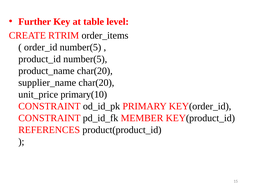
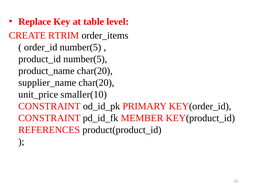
Further: Further -> Replace
primary(10: primary(10 -> smaller(10
